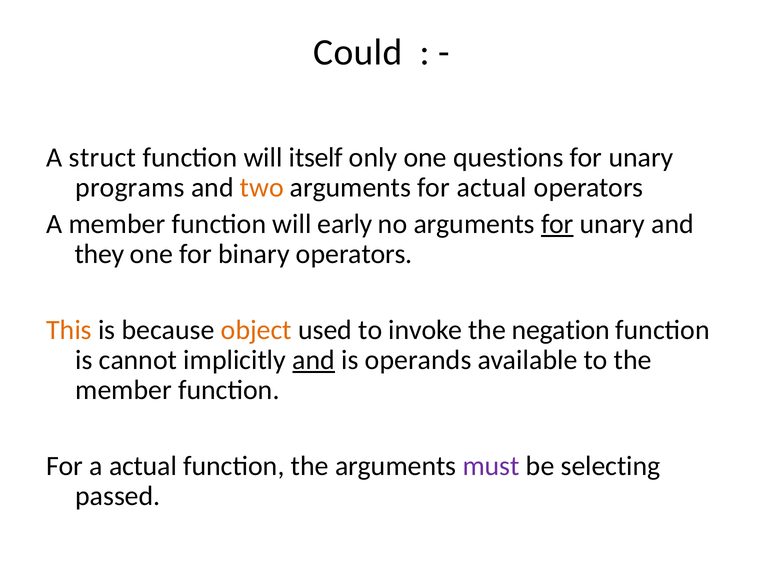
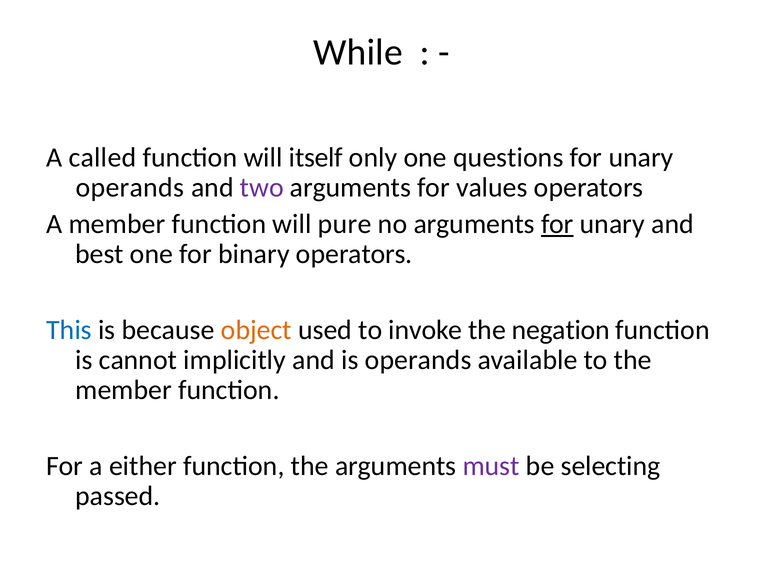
Could: Could -> While
struct: struct -> called
programs at (130, 188): programs -> operands
two colour: orange -> purple
for actual: actual -> values
early: early -> pure
they: they -> best
This colour: orange -> blue
and at (314, 360) underline: present -> none
a actual: actual -> either
